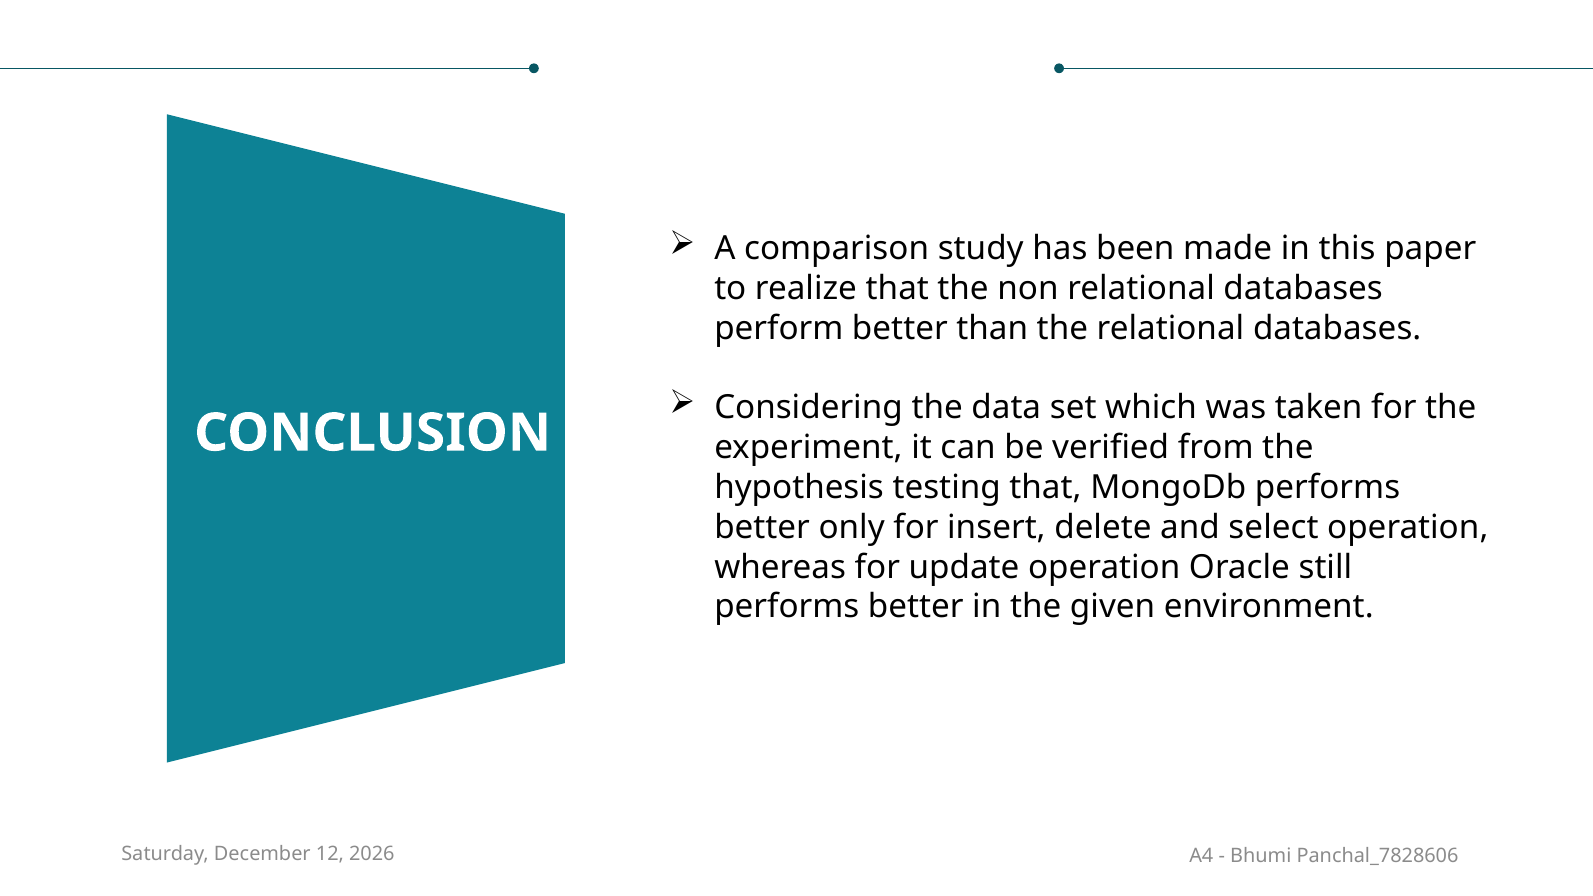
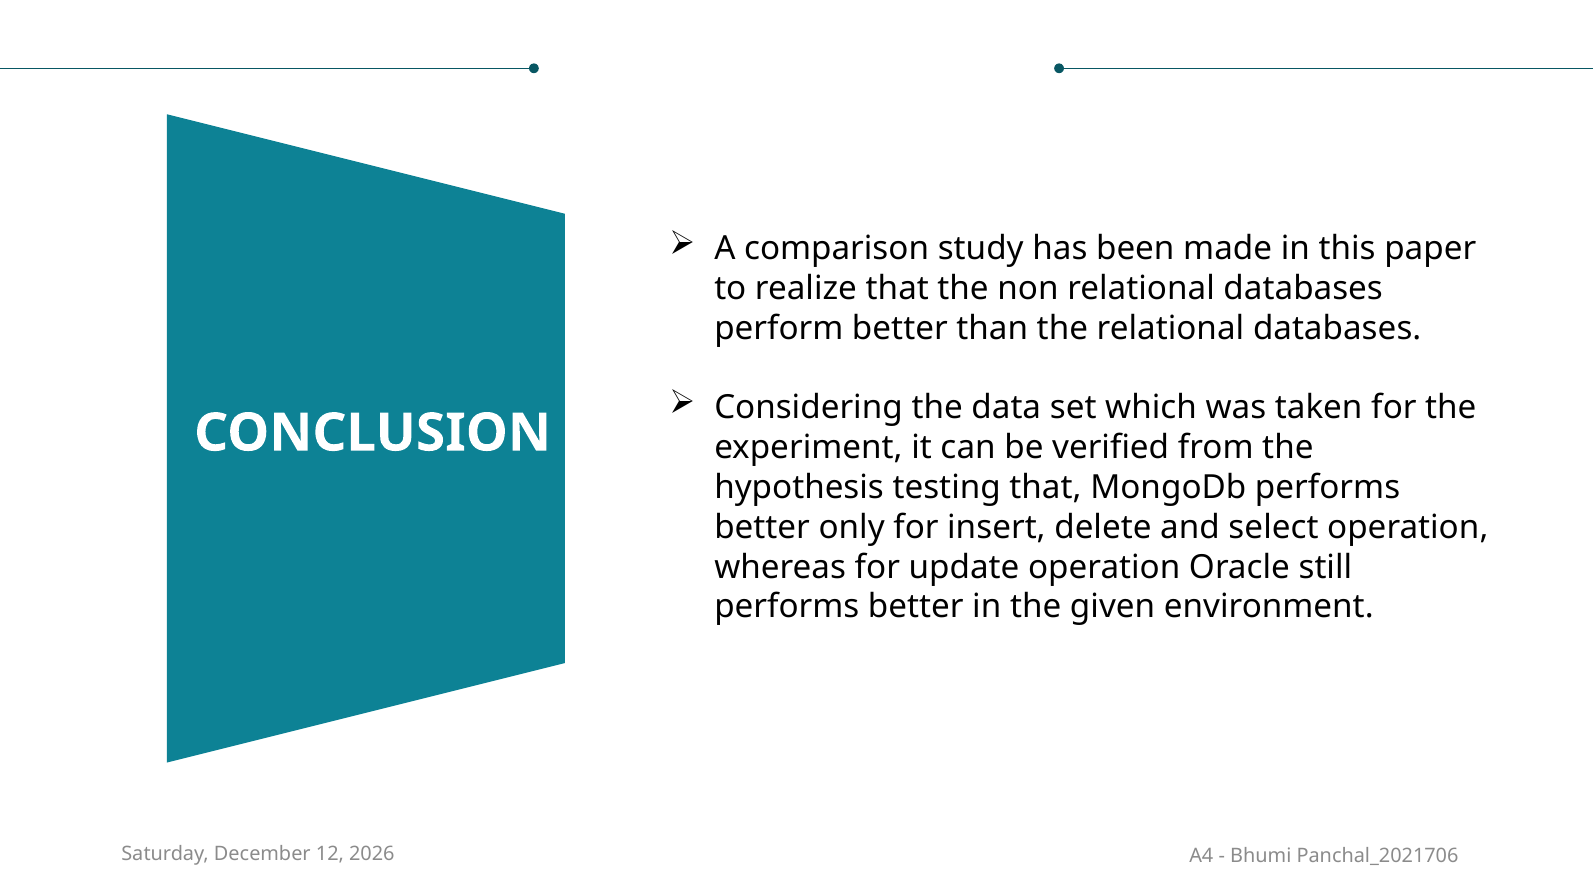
Panchal_7828606: Panchal_7828606 -> Panchal_2021706
